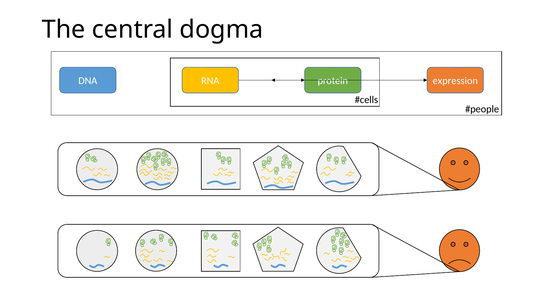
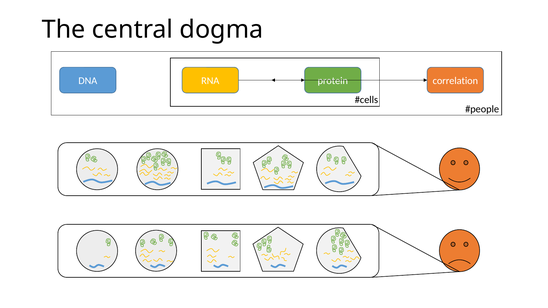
expression: expression -> correlation
